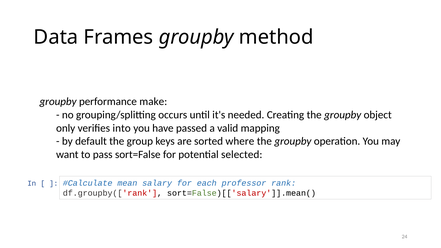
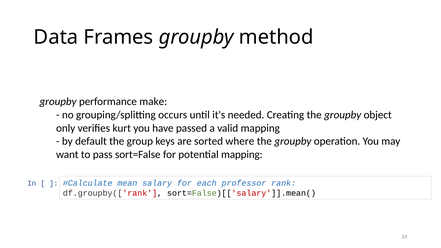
into: into -> kurt
potential selected: selected -> mapping
